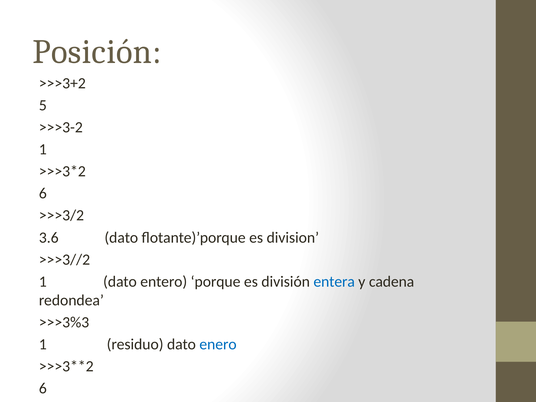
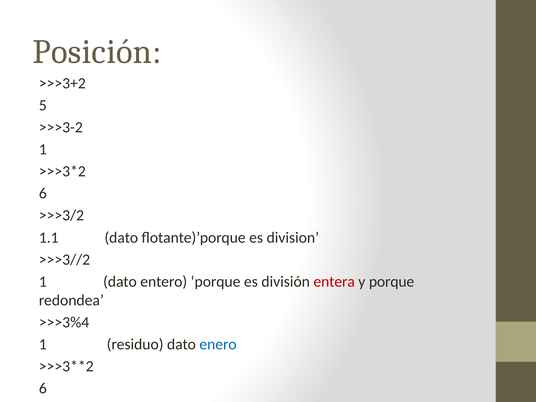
3.6: 3.6 -> 1.1
entera colour: blue -> red
y cadena: cadena -> porque
>>>3%3: >>>3%3 -> >>>3%4
